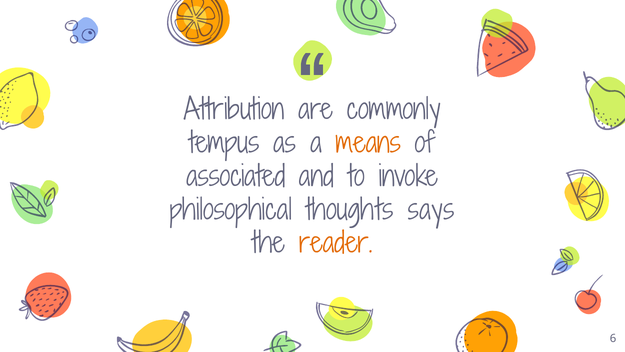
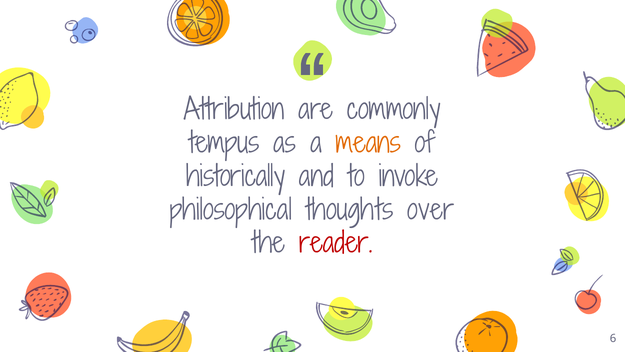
associated: associated -> historically
says: says -> over
reader colour: orange -> red
